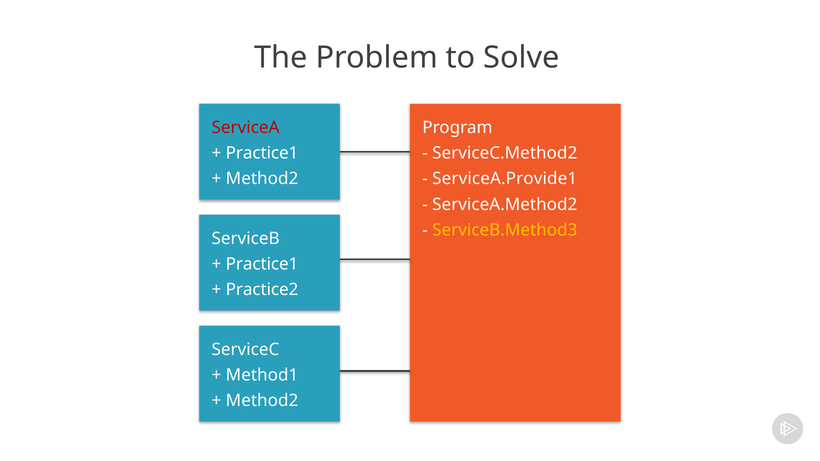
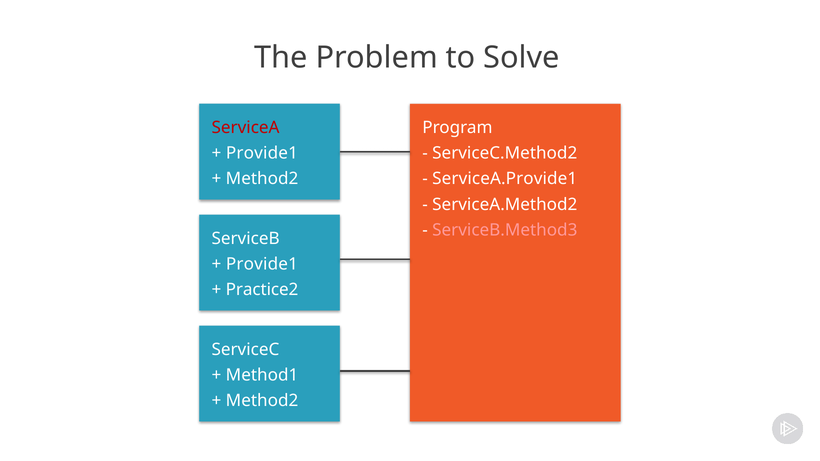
Practice1 at (262, 153): Practice1 -> Provide1
ServiceB.Method3 colour: yellow -> pink
Practice1 at (262, 264): Practice1 -> Provide1
